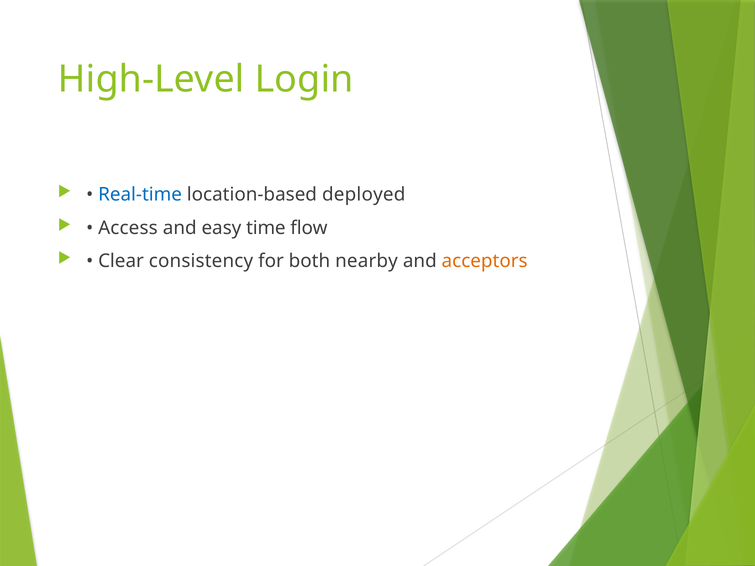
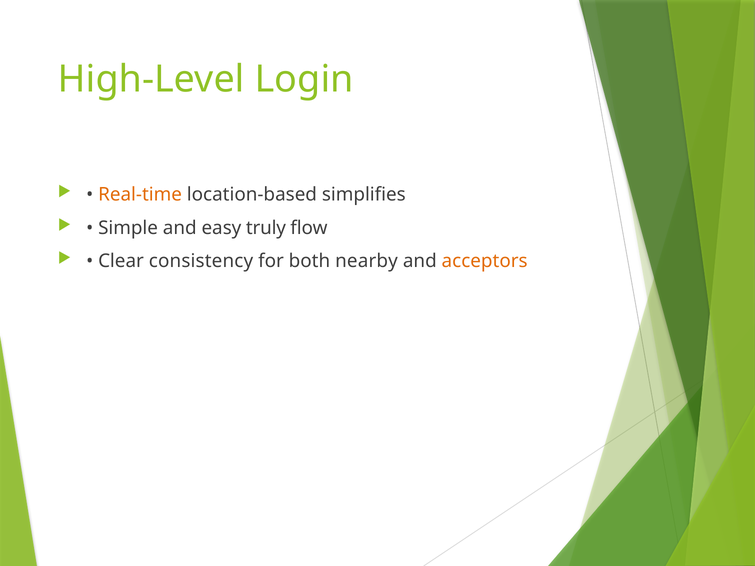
Real-time colour: blue -> orange
deployed: deployed -> simplifies
Access: Access -> Simple
time: time -> truly
